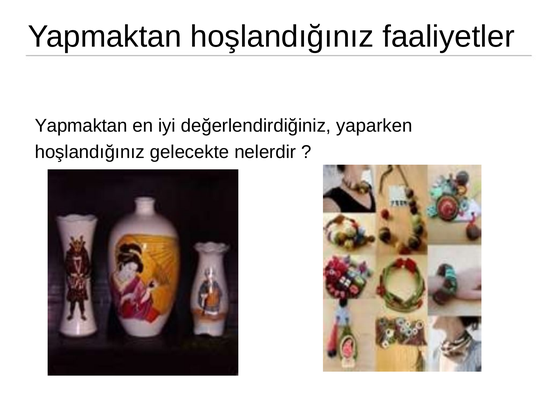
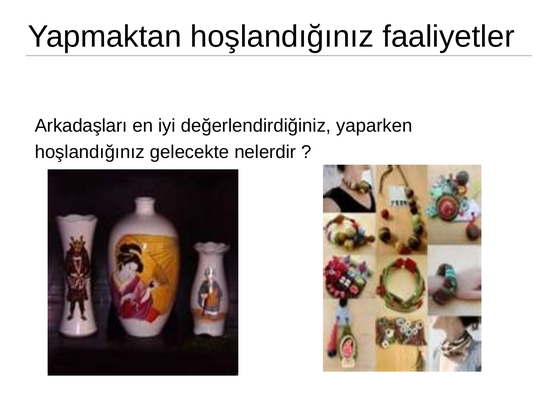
Yapmaktan at (81, 126): Yapmaktan -> Arkadaşları
